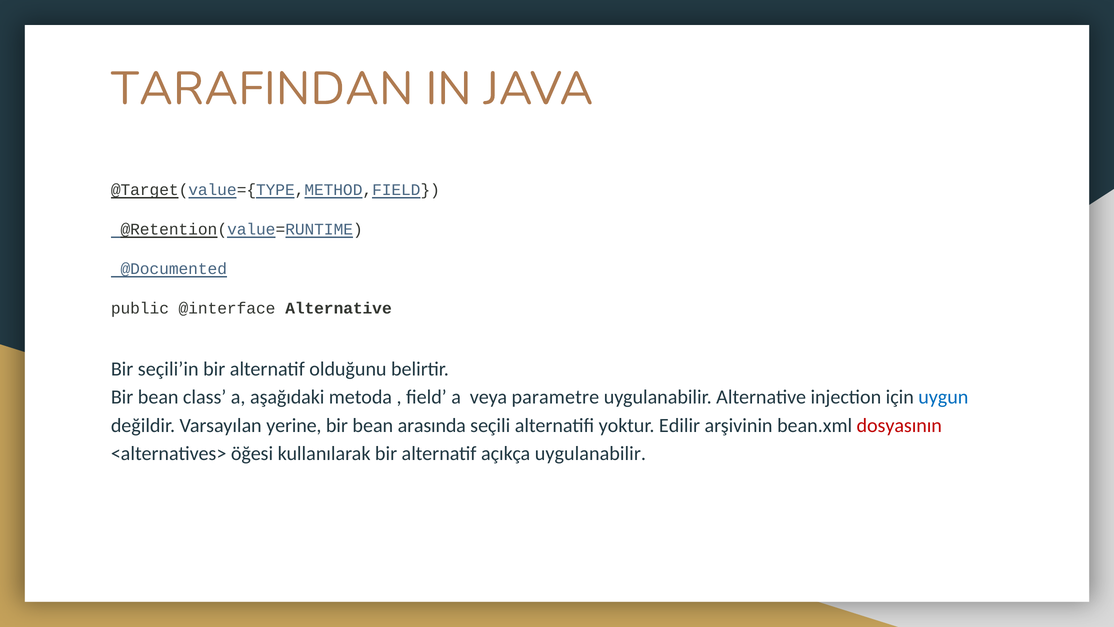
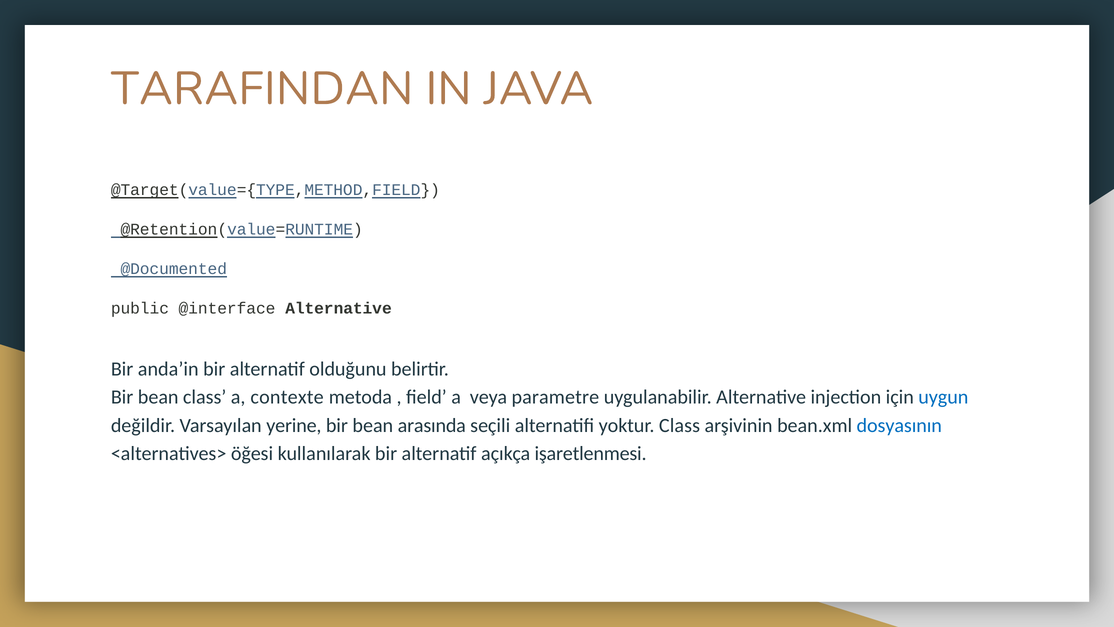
seçili’in: seçili’in -> anda’in
aşağıdaki: aşağıdaki -> contexte
yoktur Edilir: Edilir -> Class
dosyasının colour: red -> blue
açıkça uygulanabilir: uygulanabilir -> işaretlenmesi
